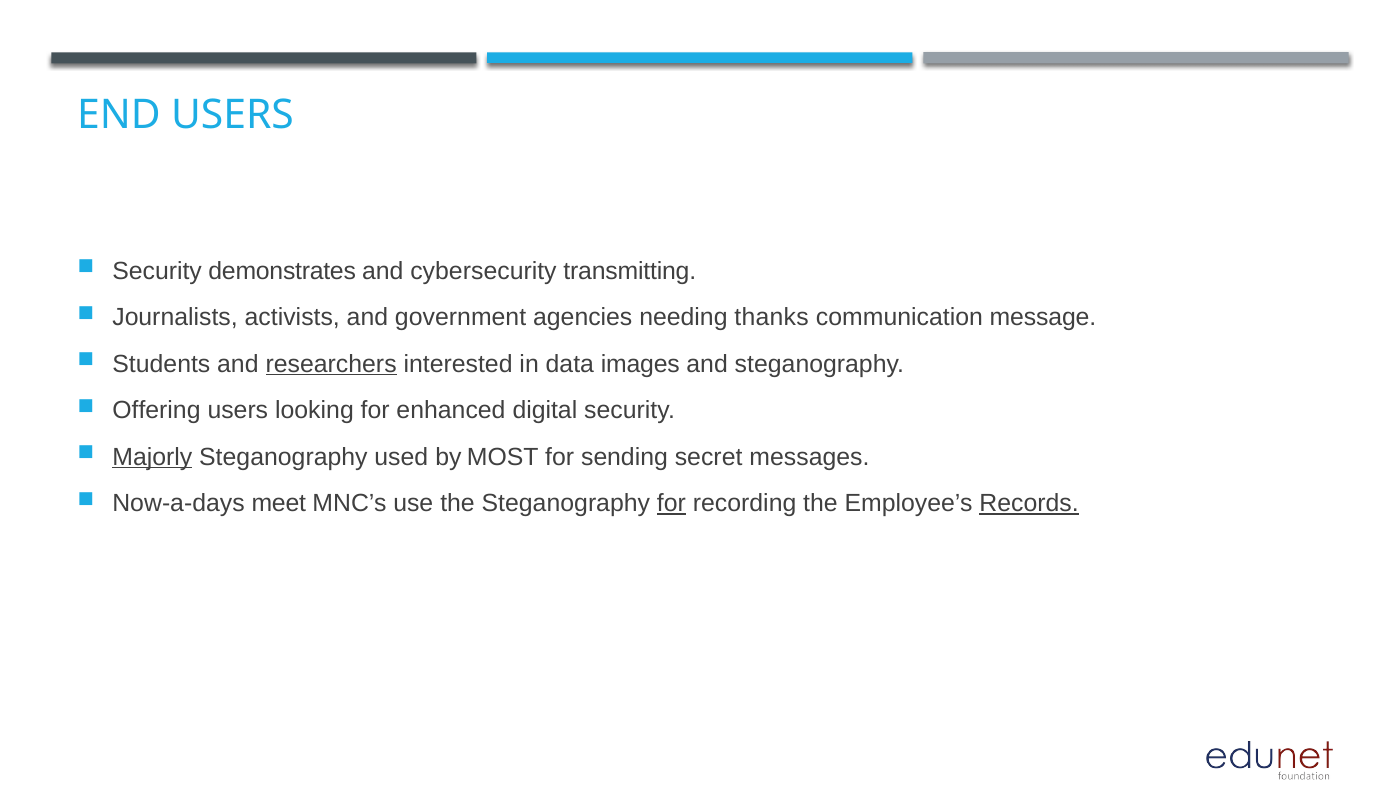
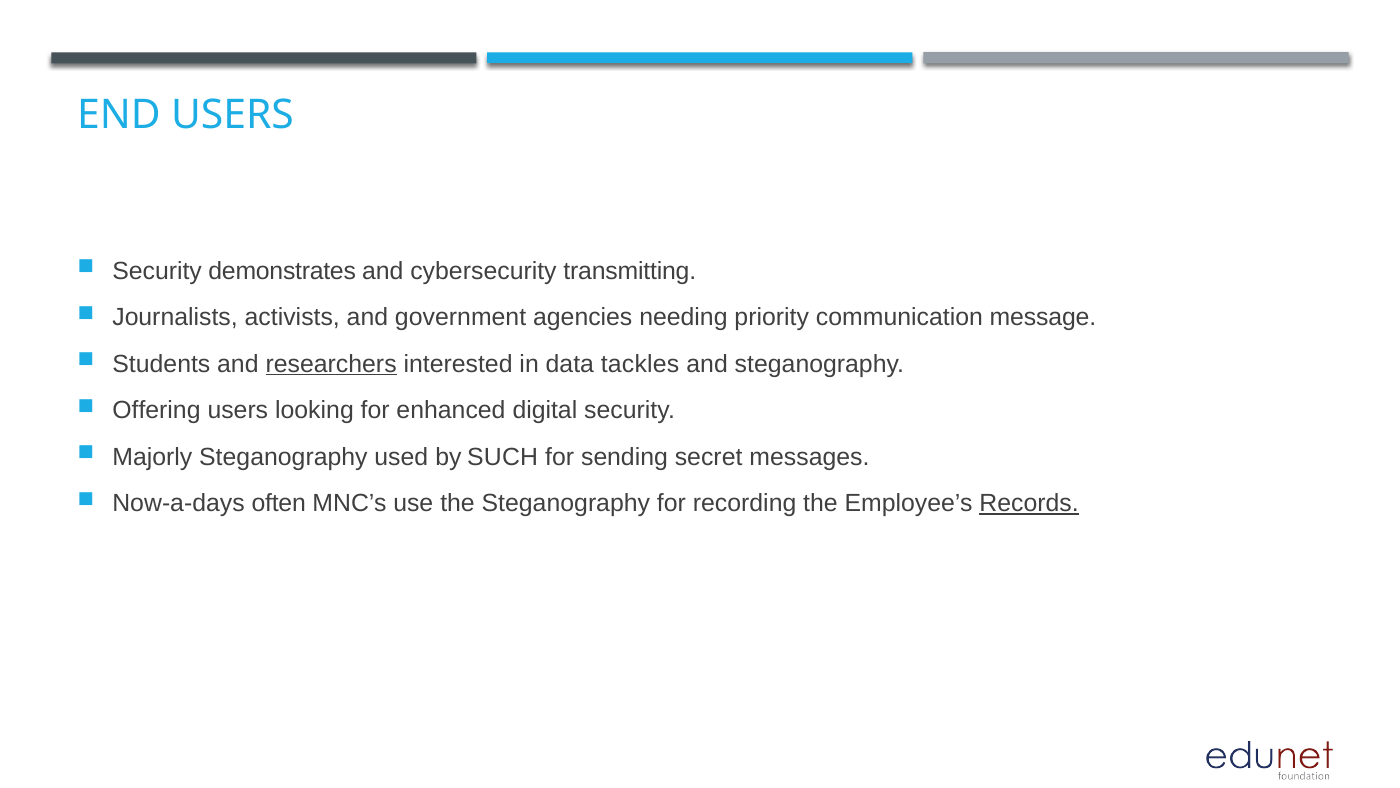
thanks: thanks -> priority
images: images -> tackles
Majorly underline: present -> none
MOST: MOST -> SUCH
meet: meet -> often
for at (671, 503) underline: present -> none
